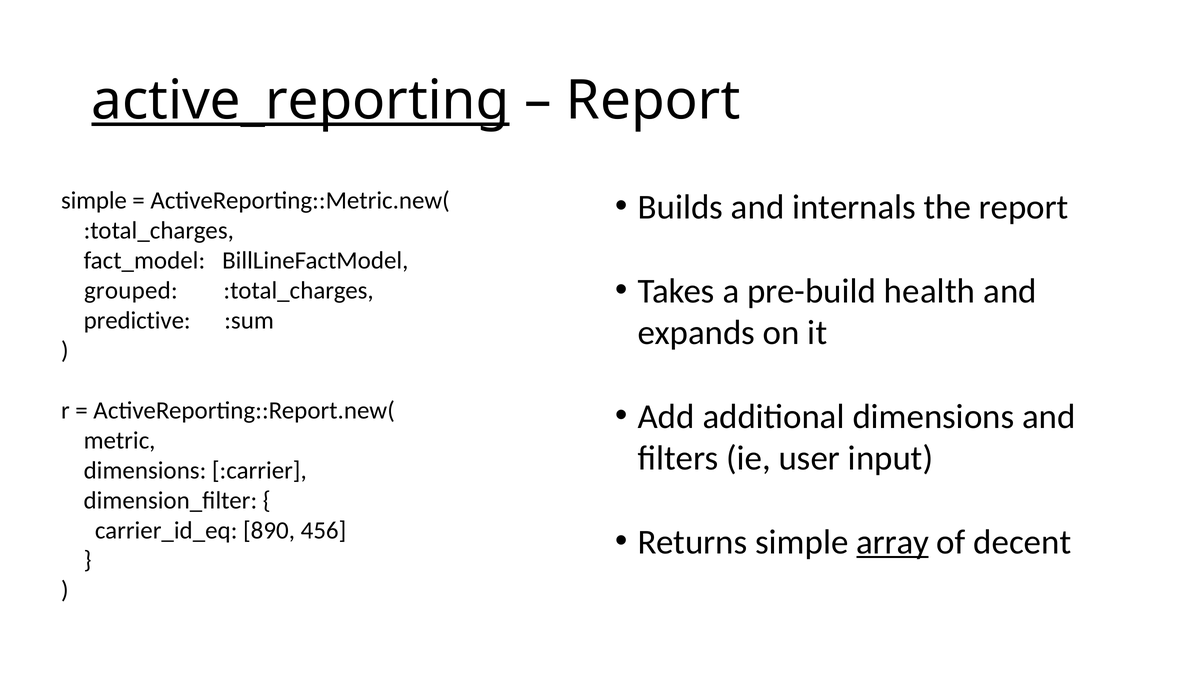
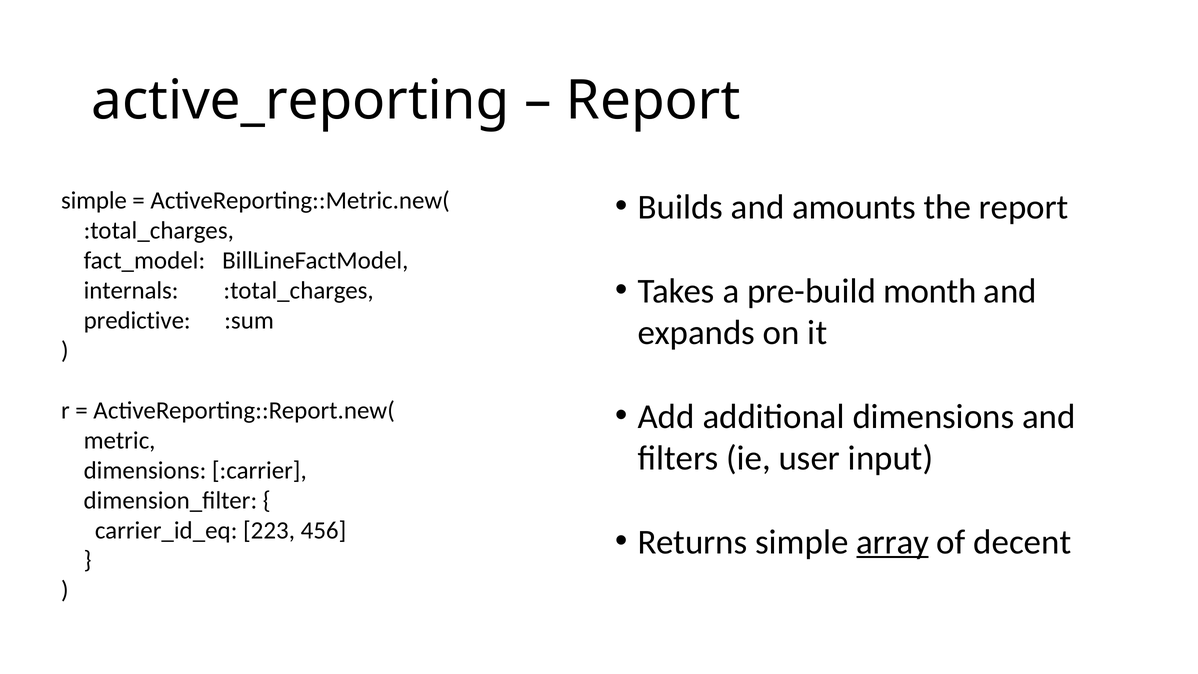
active_reporting underline: present -> none
internals: internals -> amounts
health: health -> month
grouped: grouped -> internals
890: 890 -> 223
